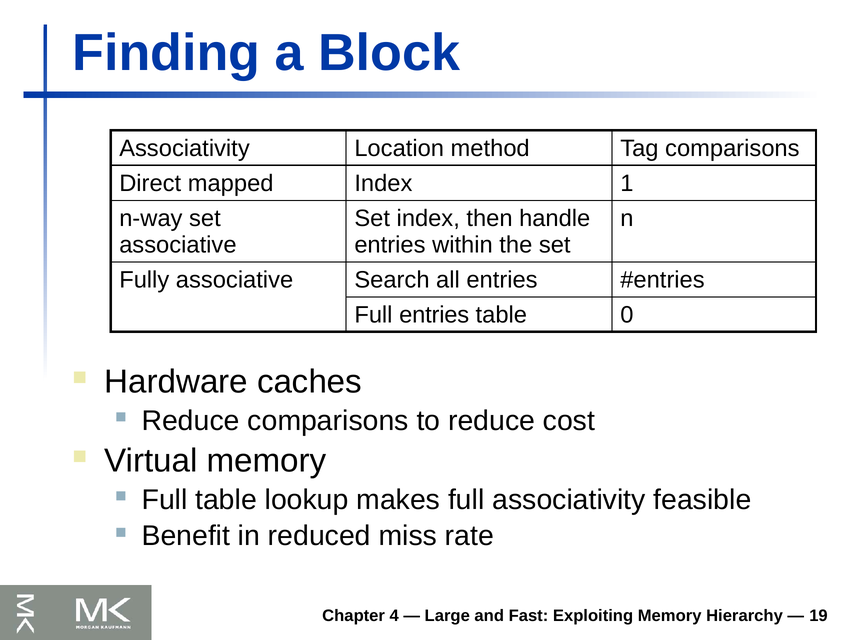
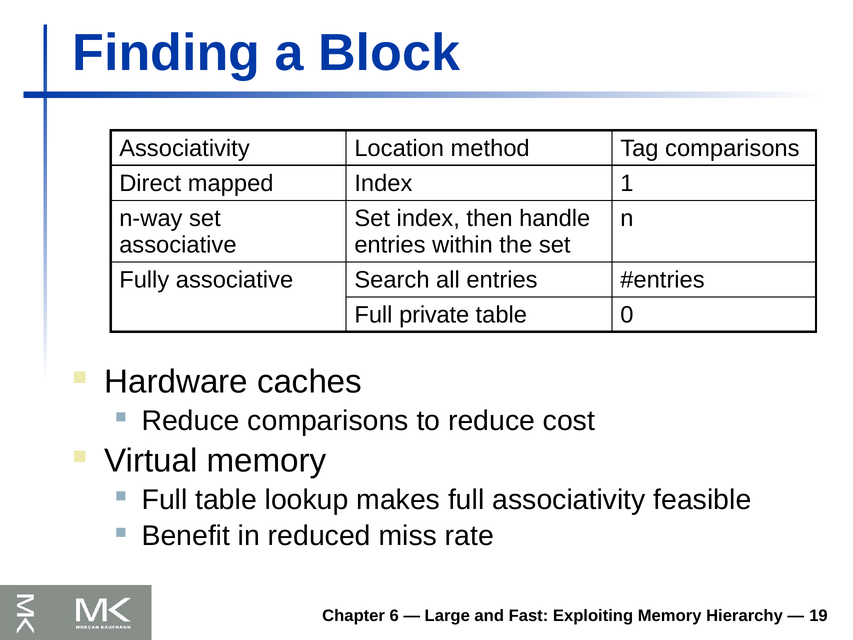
Full entries: entries -> private
4: 4 -> 6
